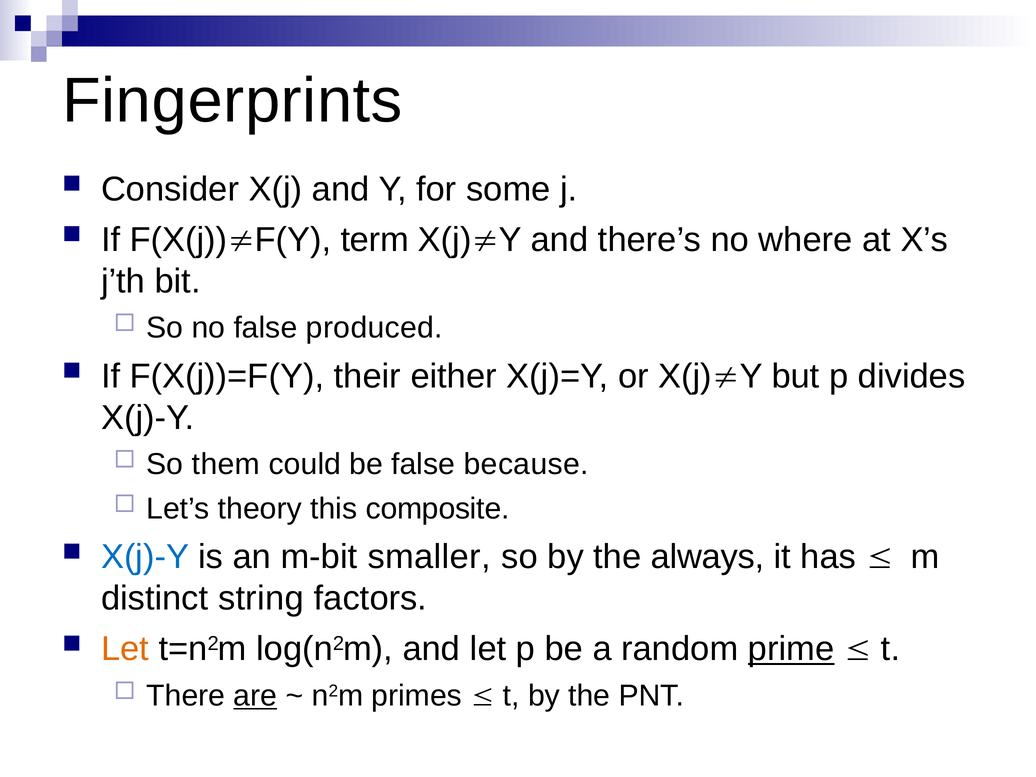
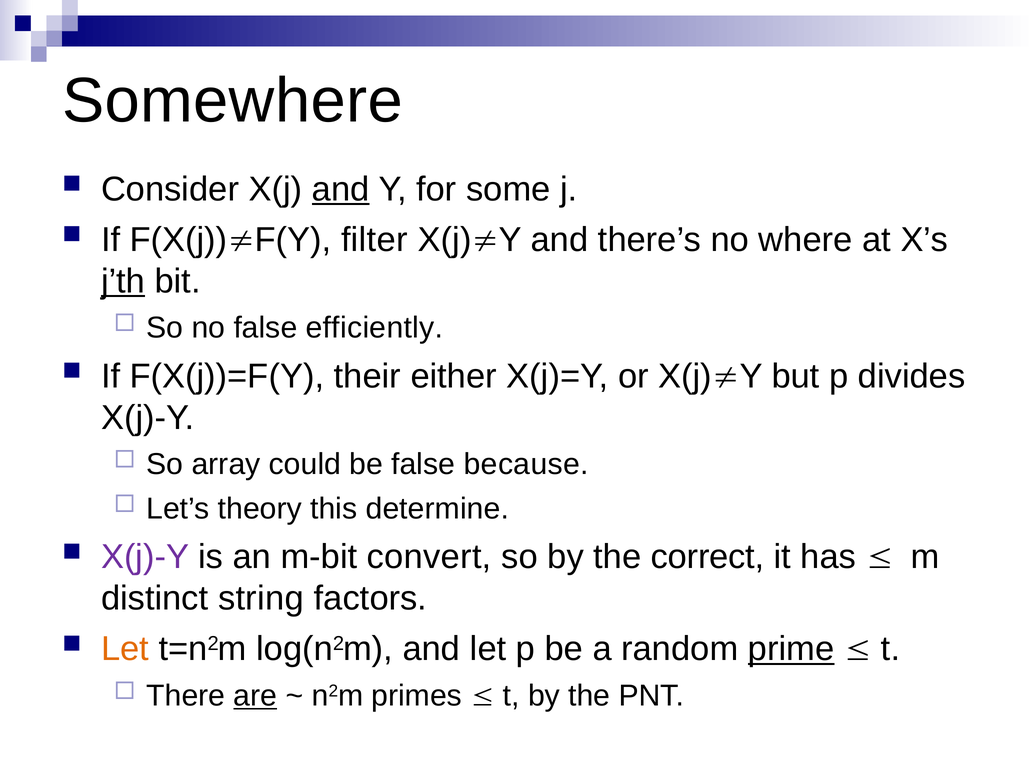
Fingerprints: Fingerprints -> Somewhere
and at (341, 189) underline: none -> present
term: term -> filter
j’th underline: none -> present
produced: produced -> efficiently
them: them -> array
composite: composite -> determine
X(j)-Y at (145, 557) colour: blue -> purple
smaller: smaller -> convert
always: always -> correct
